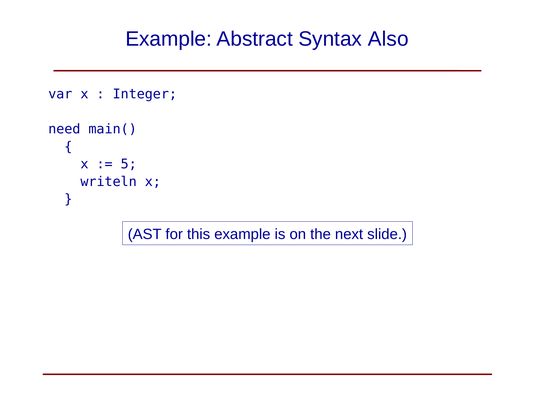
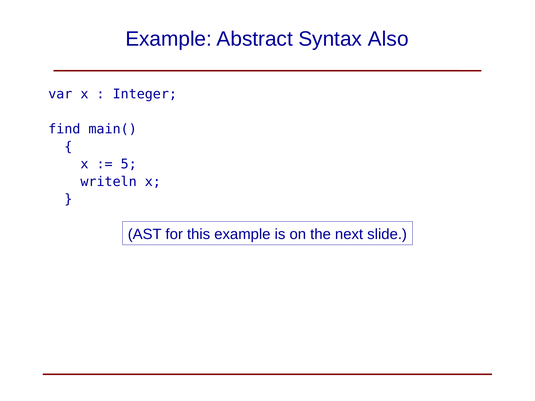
need: need -> find
